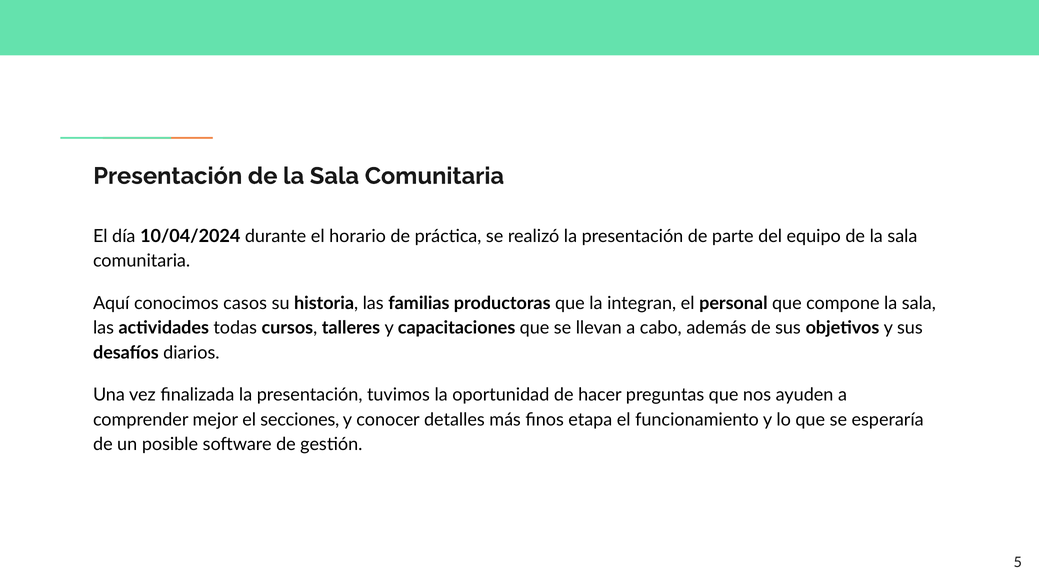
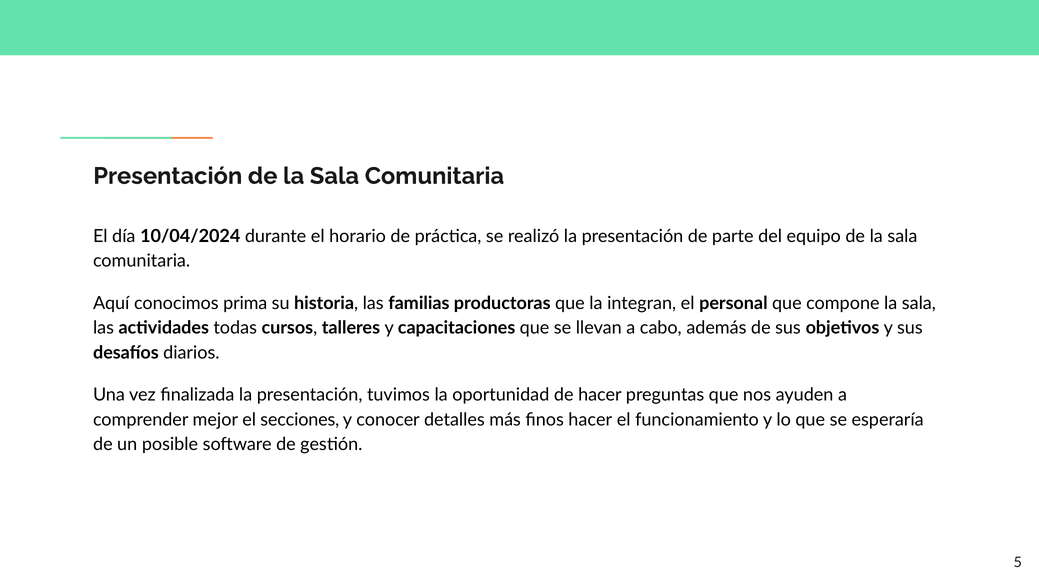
casos: casos -> prima
finos etapa: etapa -> hacer
